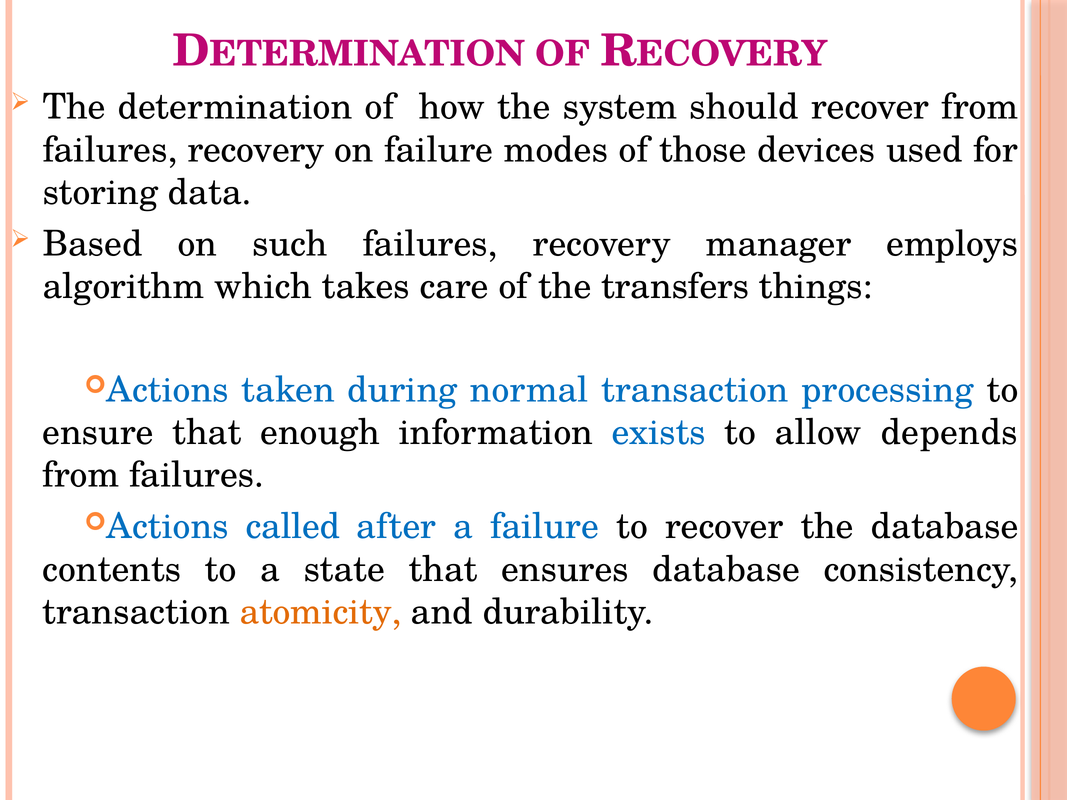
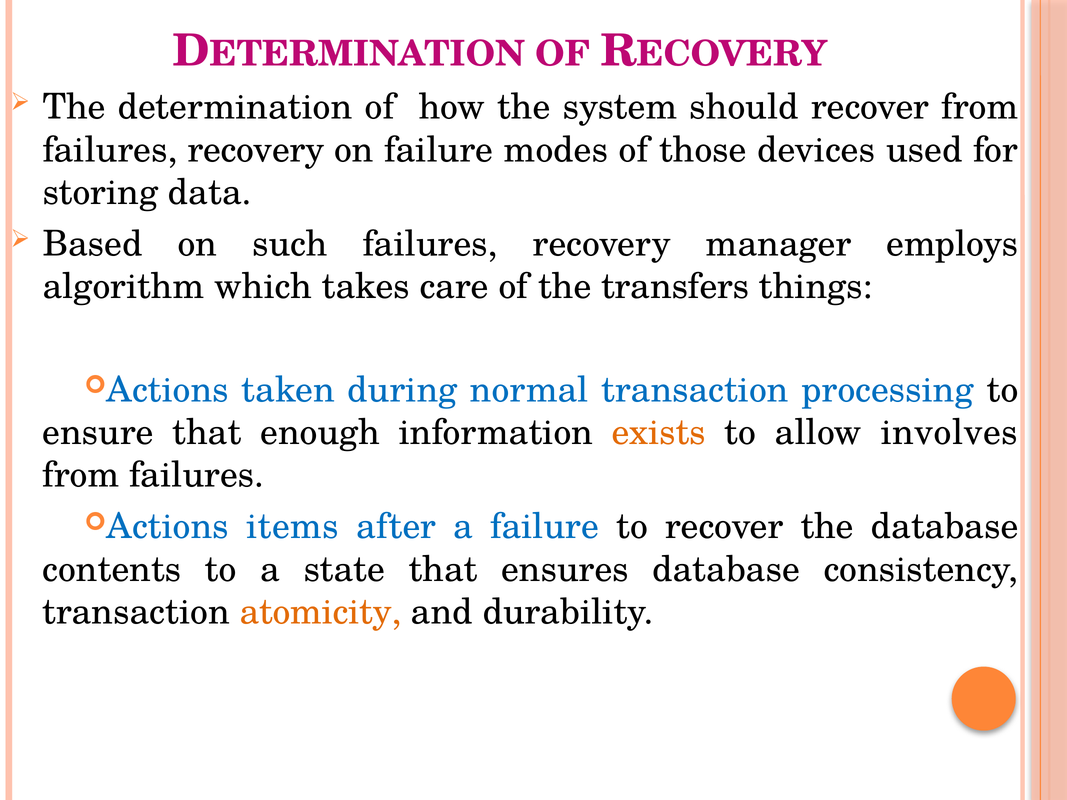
exists colour: blue -> orange
depends: depends -> involves
called: called -> items
